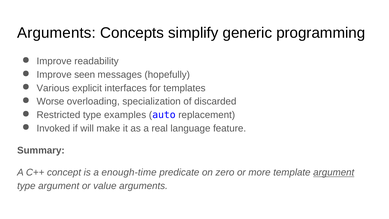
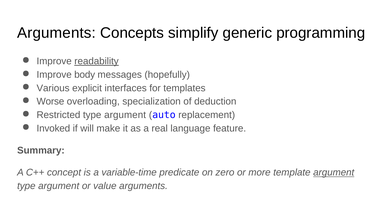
readability underline: none -> present
seen: seen -> body
discarded: discarded -> deduction
Restricted type examples: examples -> argument
enough-time: enough-time -> variable-time
